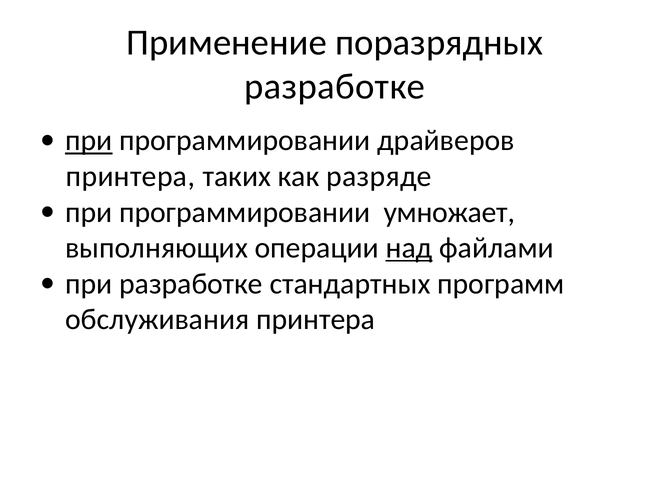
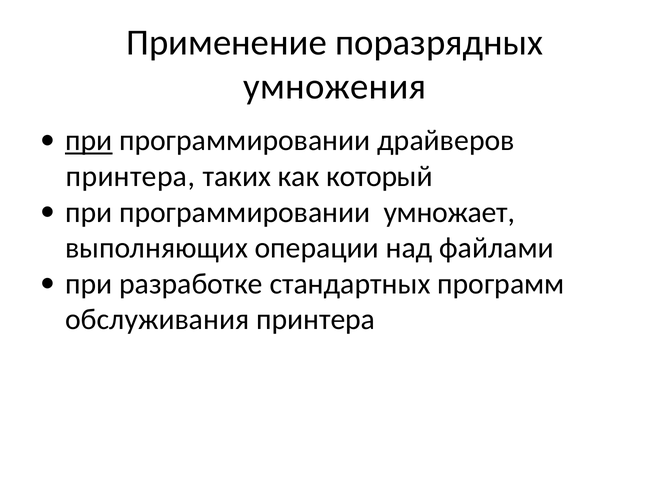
разработке at (335, 87): разработке -> умножения
разряде: разряде -> который
над underline: present -> none
